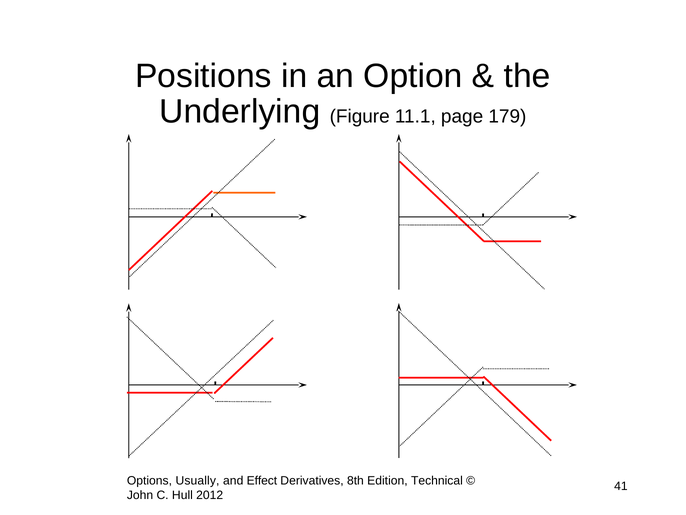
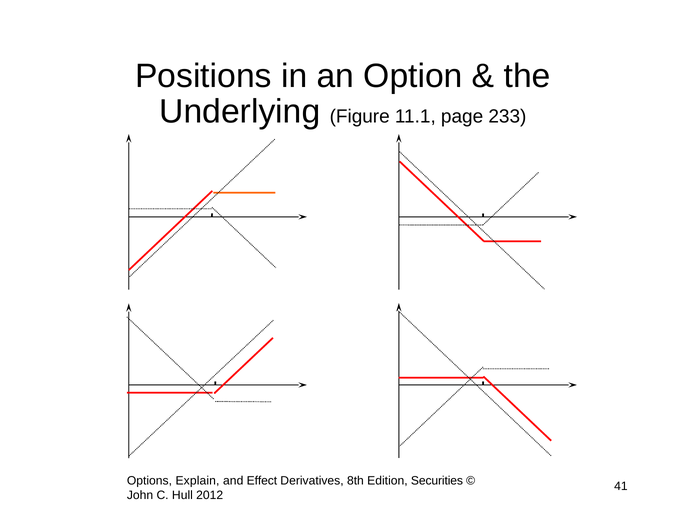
179: 179 -> 233
Usually: Usually -> Explain
Technical: Technical -> Securities
